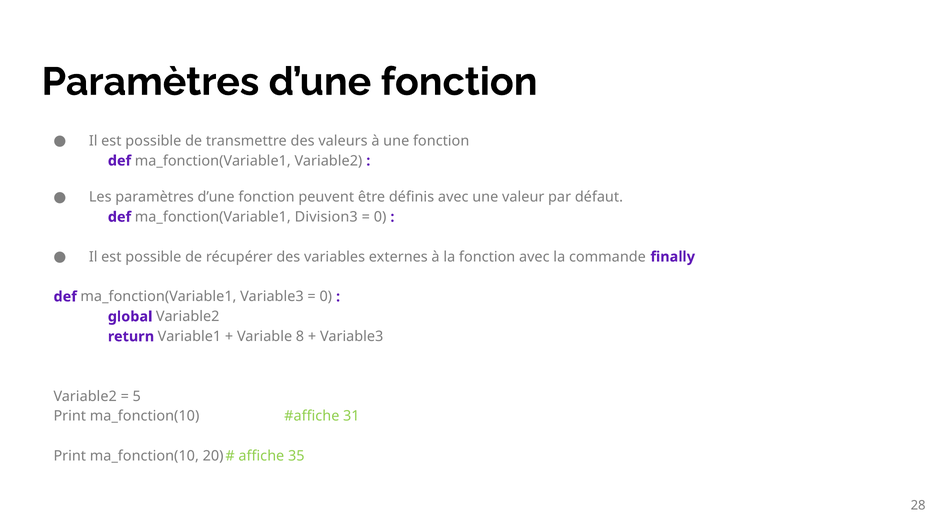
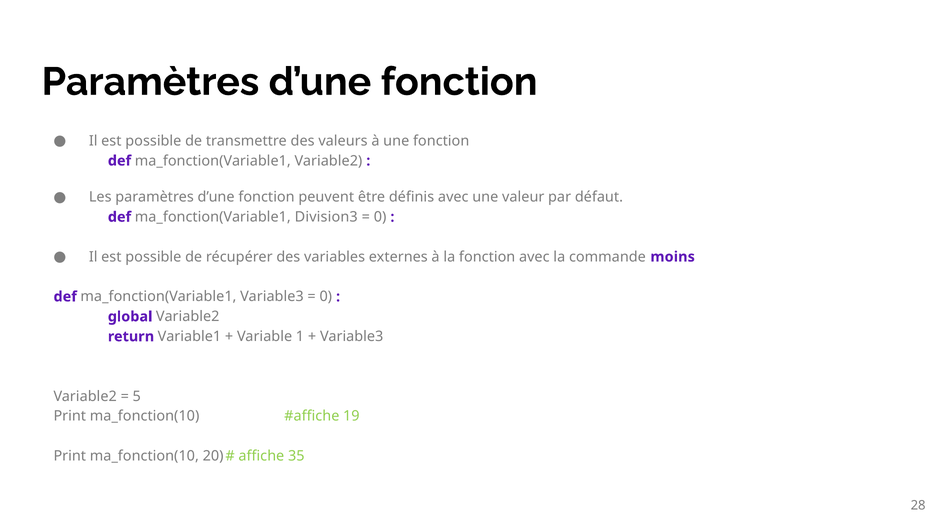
finally: finally -> moins
8: 8 -> 1
31: 31 -> 19
